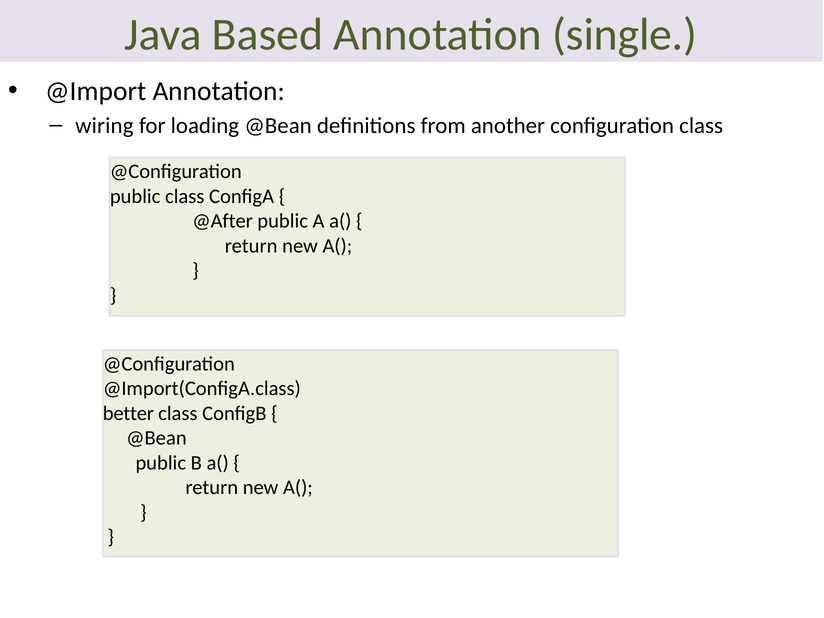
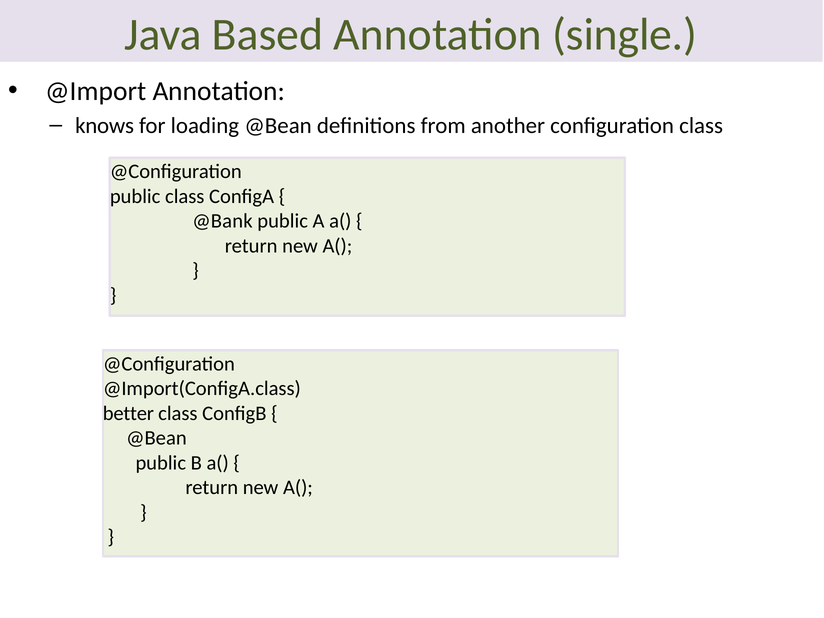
wiring: wiring -> knows
@After: @After -> @Bank
